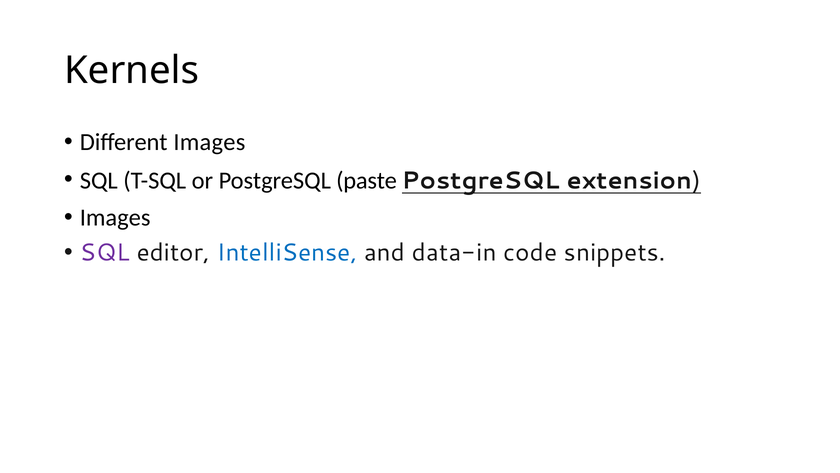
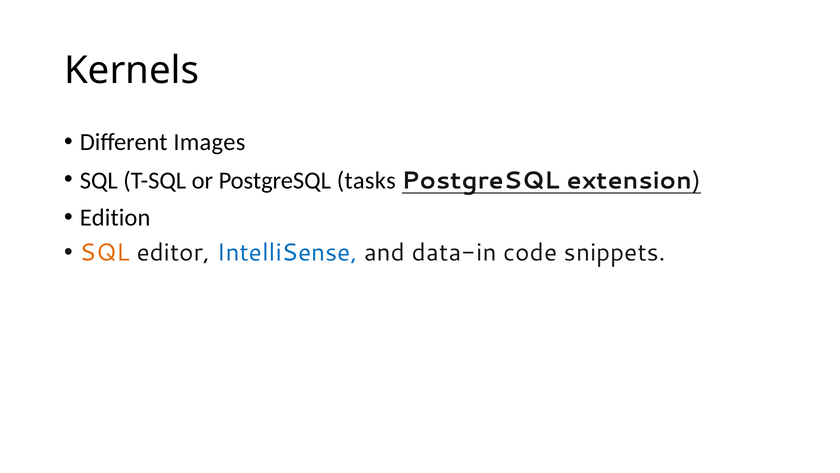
paste: paste -> tasks
Images at (115, 217): Images -> Edition
SQL at (105, 252) colour: purple -> orange
